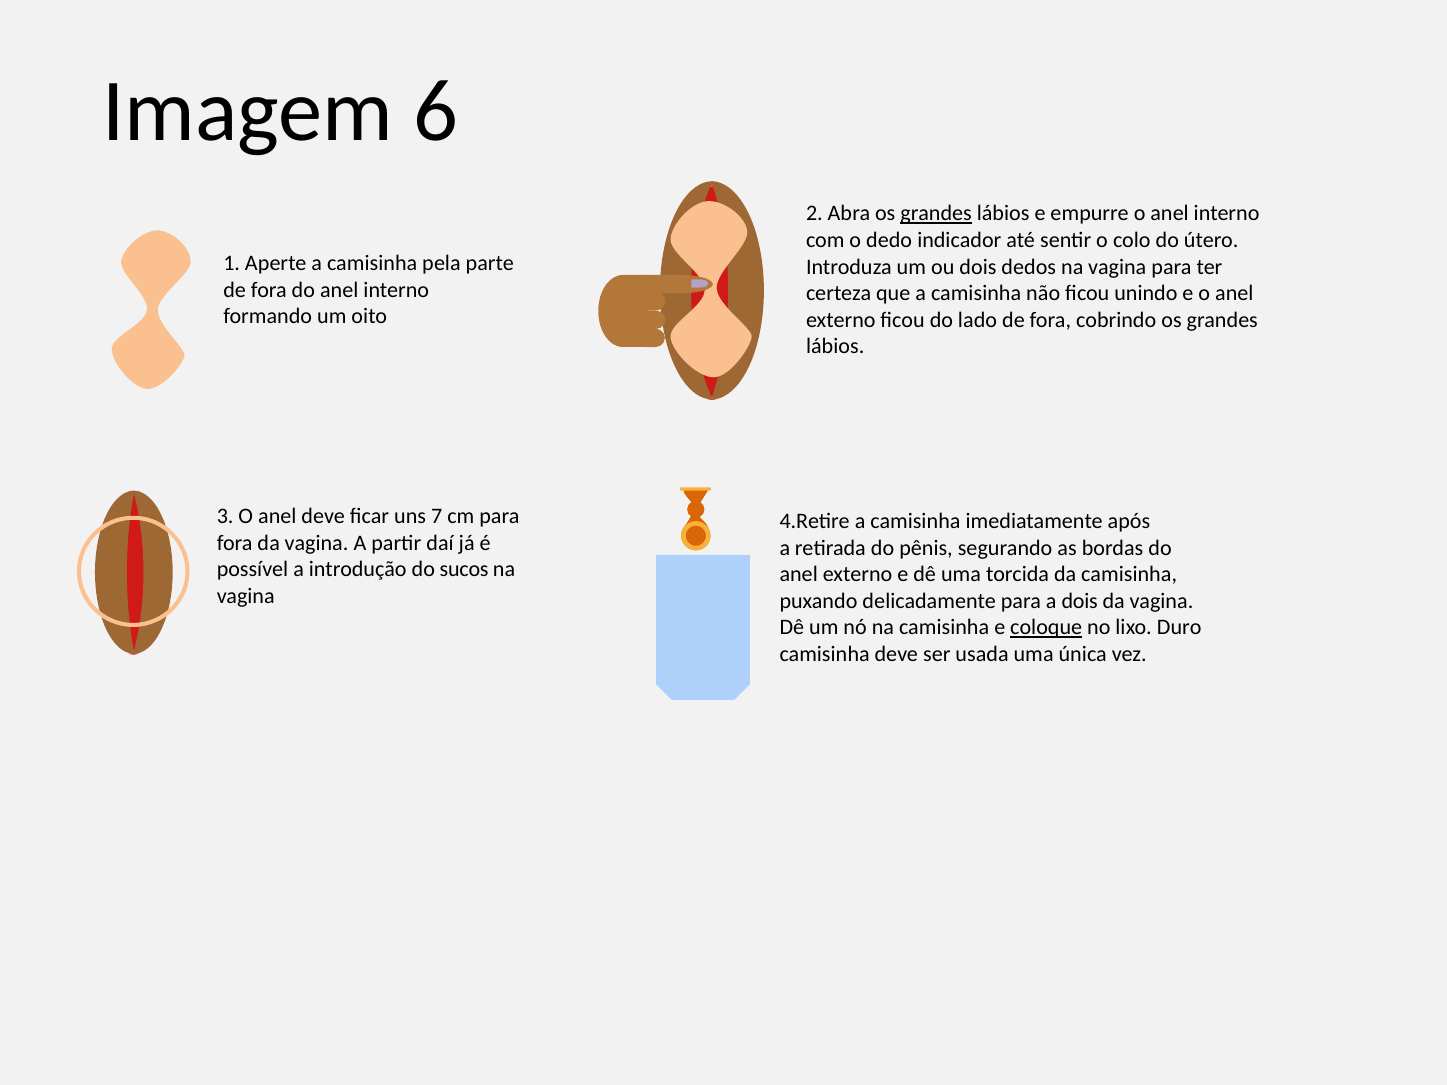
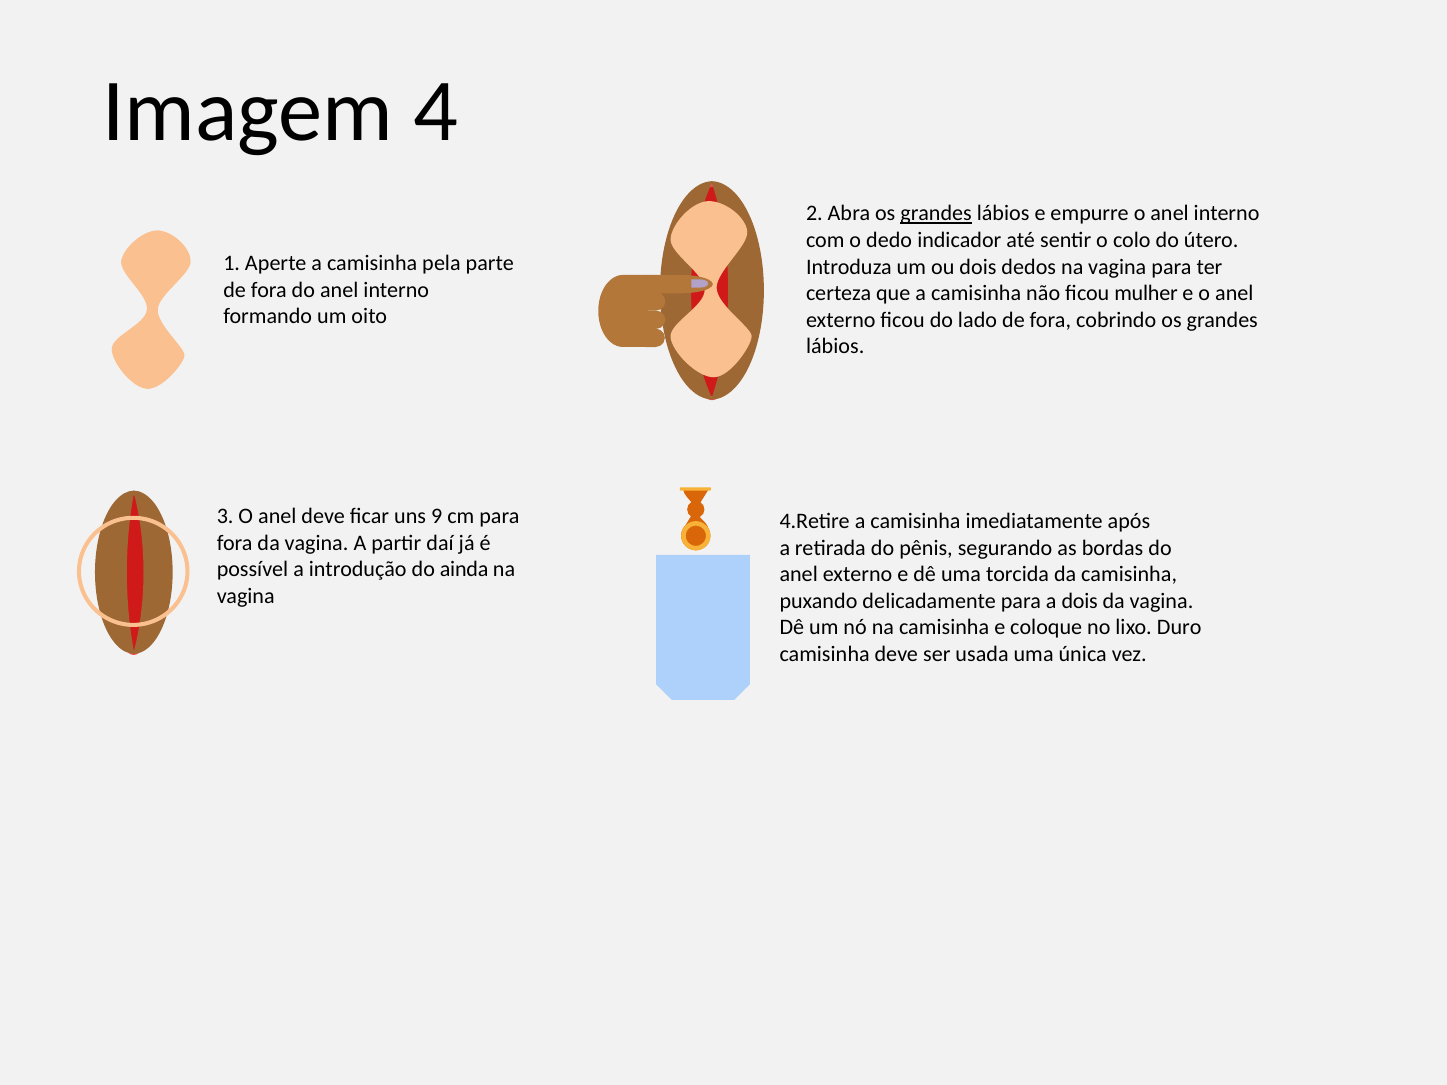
6: 6 -> 4
unindo: unindo -> mulher
7: 7 -> 9
sucos: sucos -> ainda
coloque underline: present -> none
